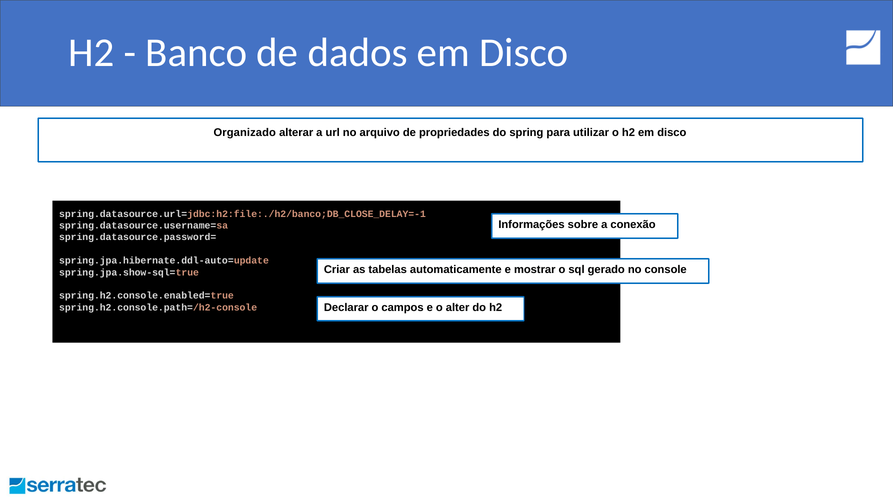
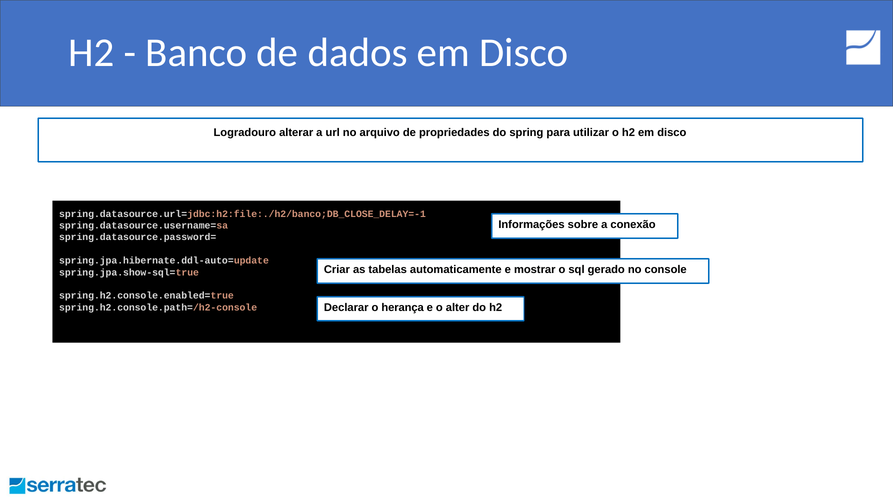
Organizado: Organizado -> Logradouro
campos: campos -> herança
